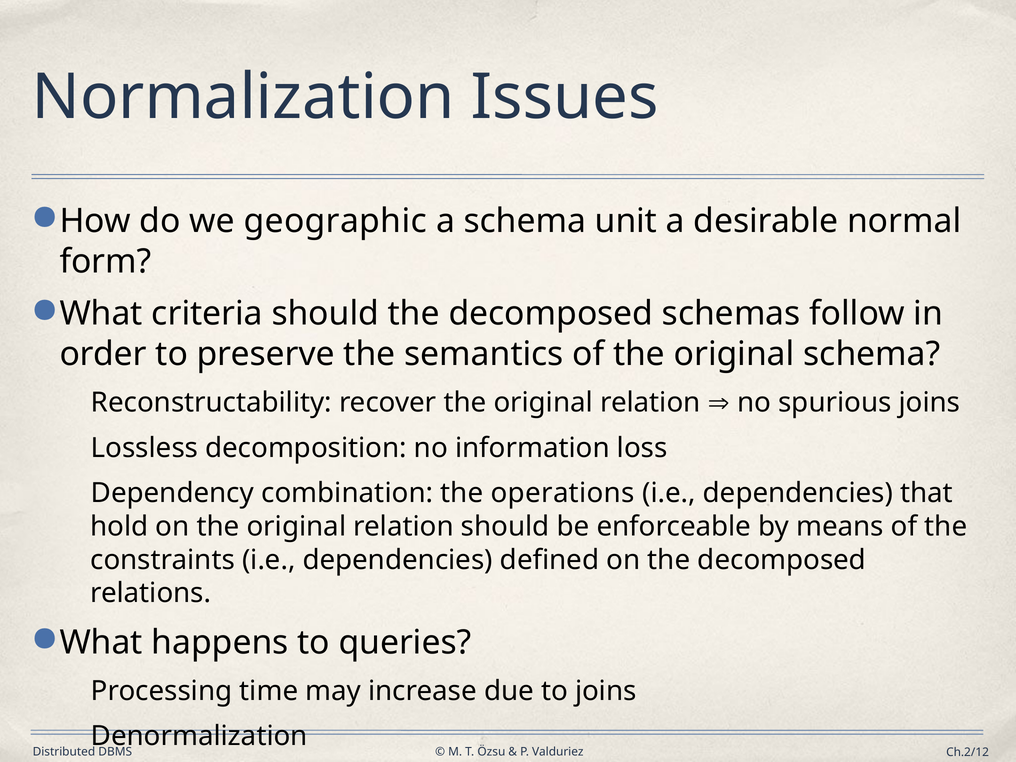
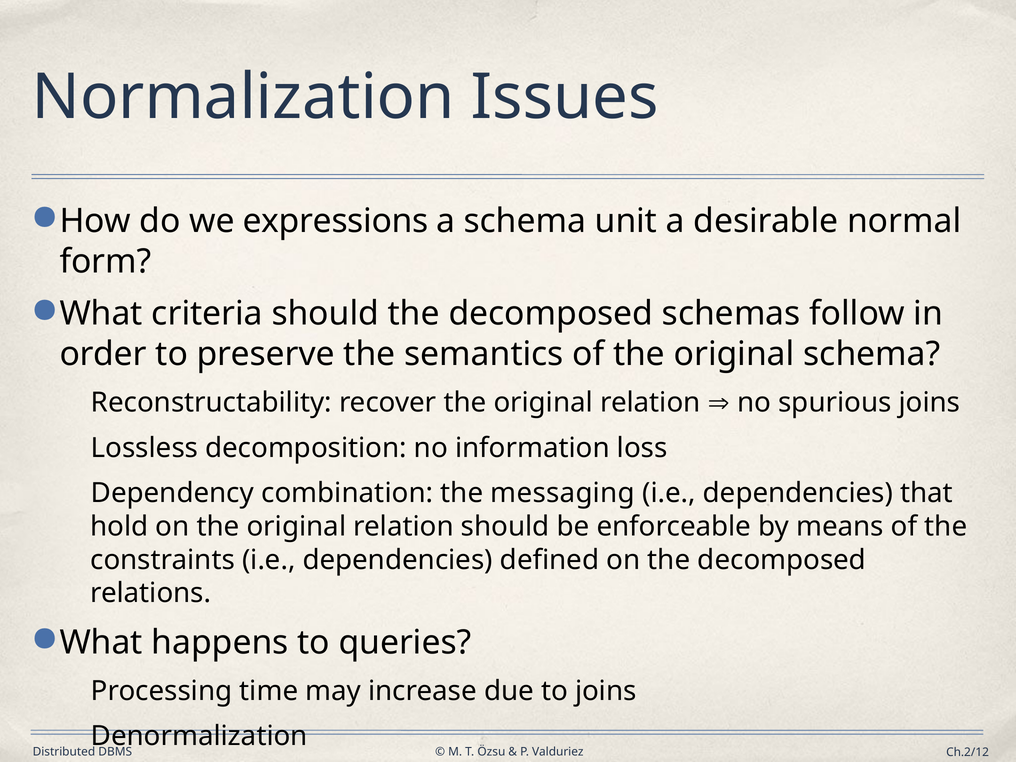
geographic: geographic -> expressions
operations: operations -> messaging
